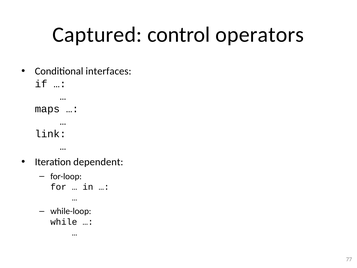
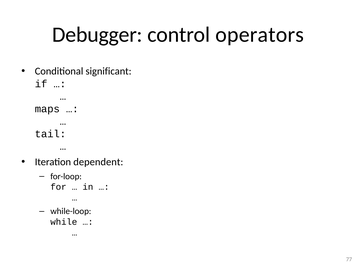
Captured: Captured -> Debugger
interfaces: interfaces -> significant
link: link -> tail
